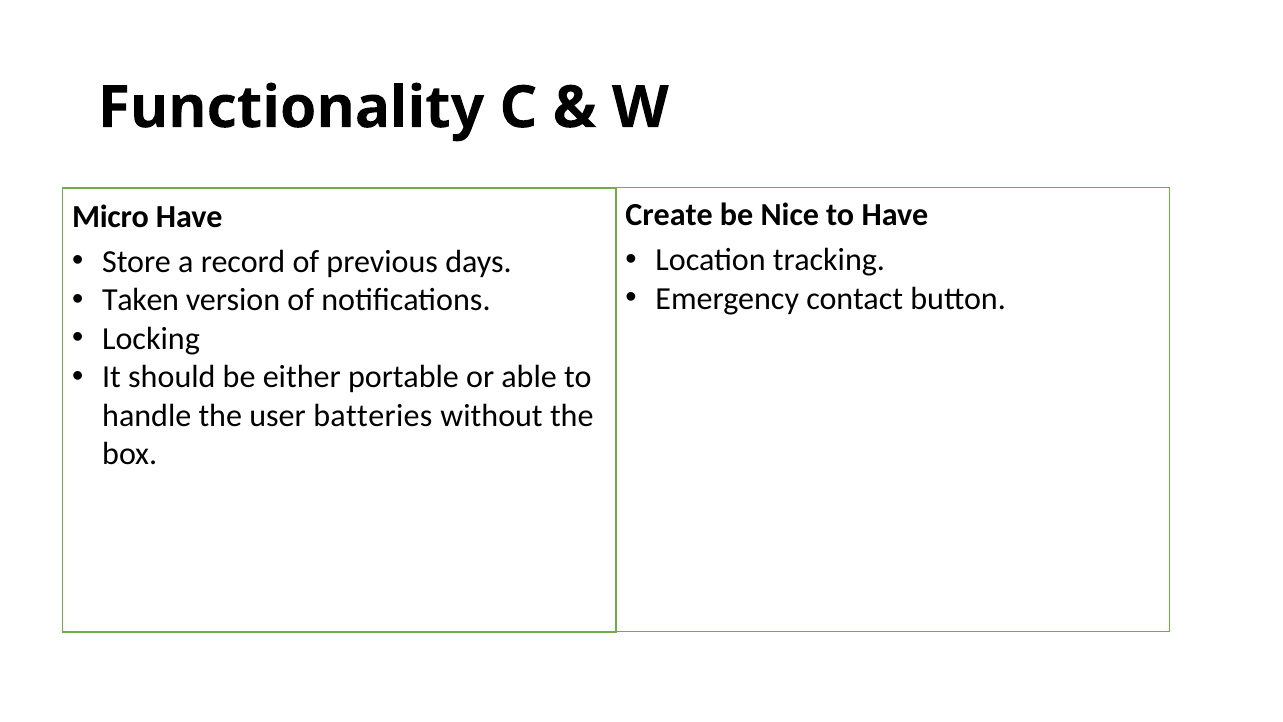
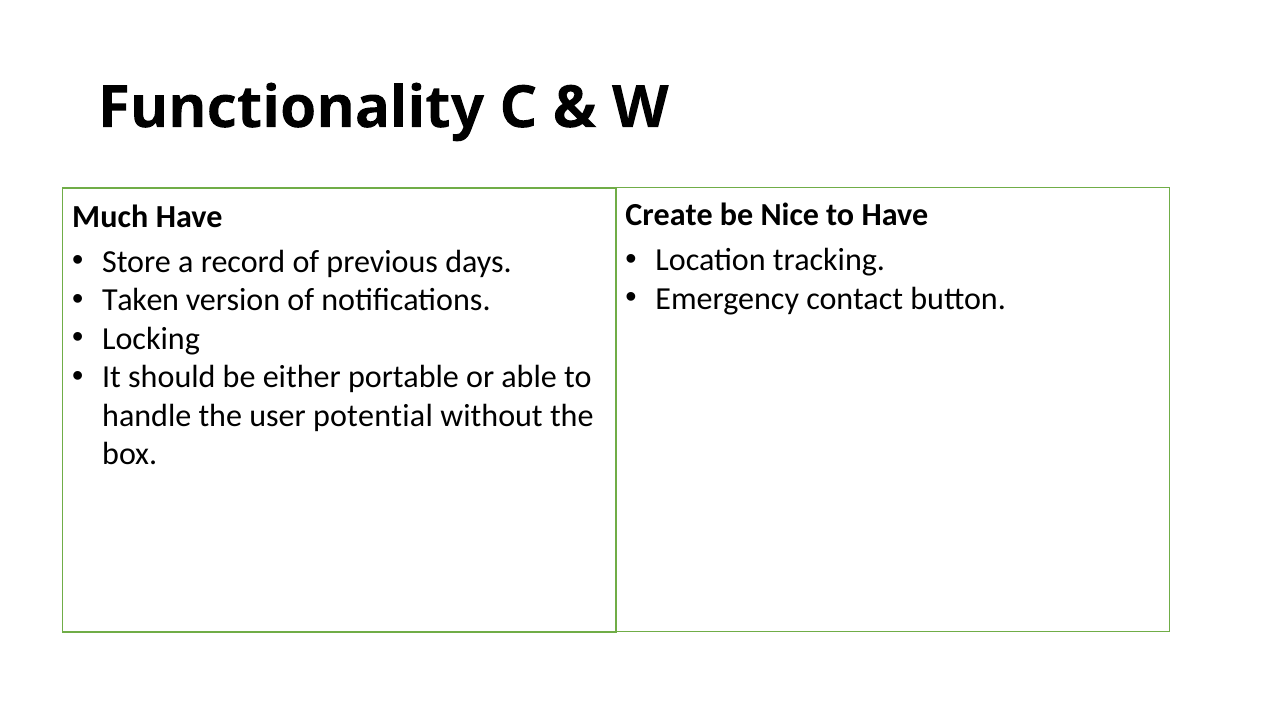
Micro: Micro -> Much
batteries: batteries -> potential
